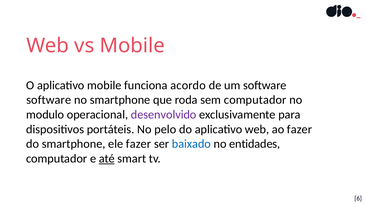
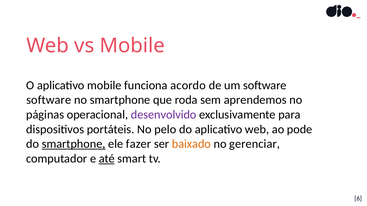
sem computador: computador -> aprendemos
modulo: modulo -> páginas
ao fazer: fazer -> pode
smartphone at (74, 144) underline: none -> present
baixado colour: blue -> orange
entidades: entidades -> gerenciar
